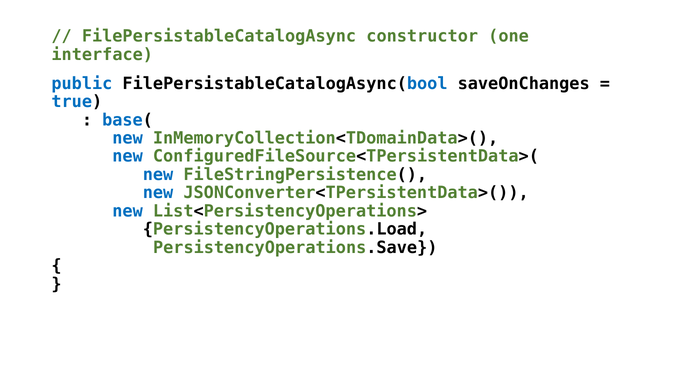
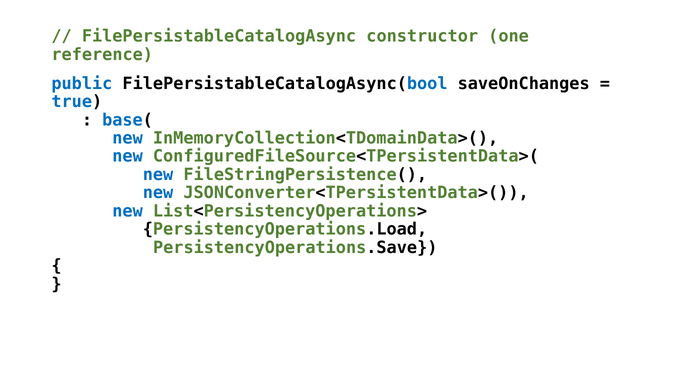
interface: interface -> reference
